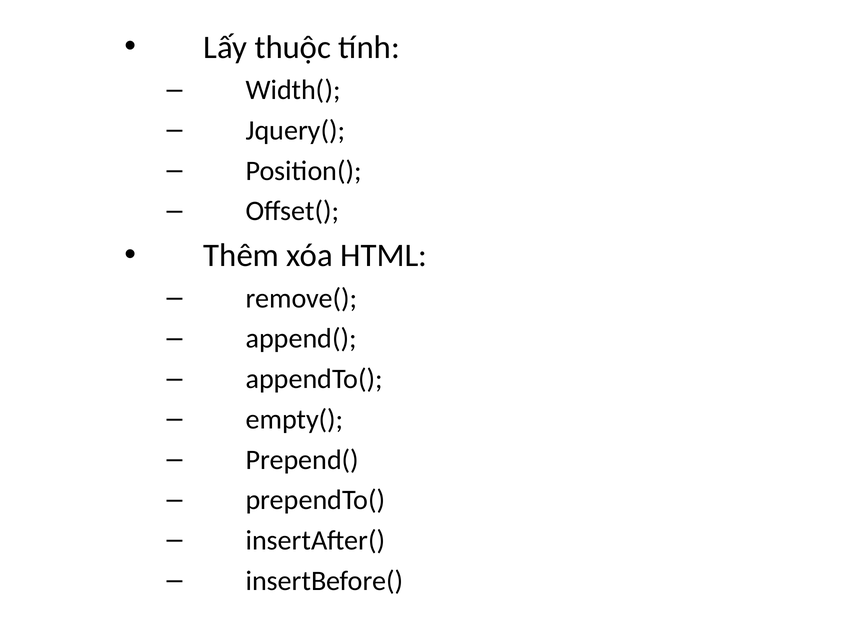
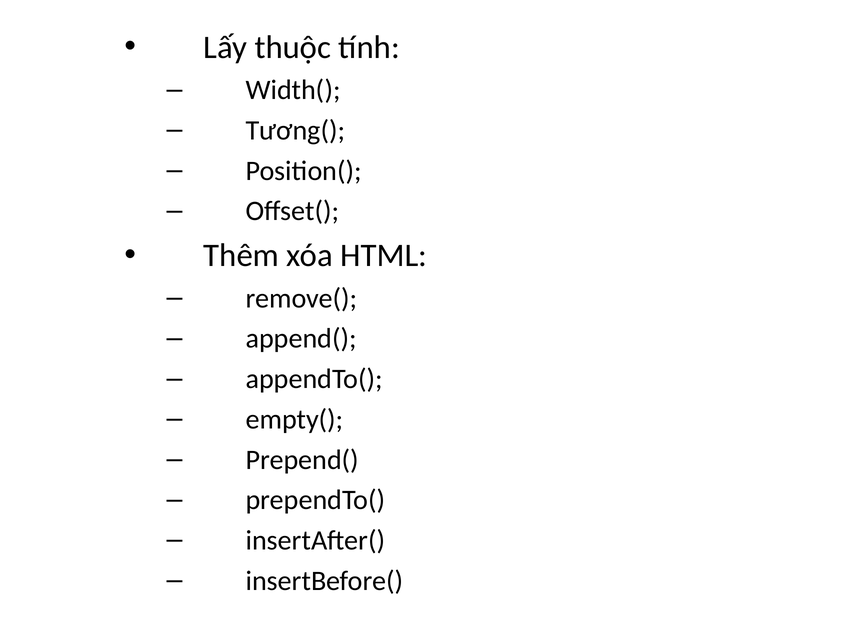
Jquery(: Jquery( -> Tương(
